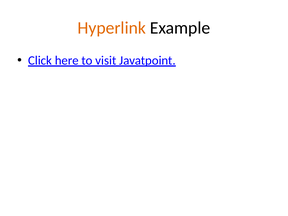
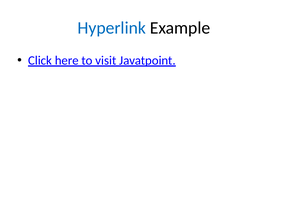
Hyperlink colour: orange -> blue
